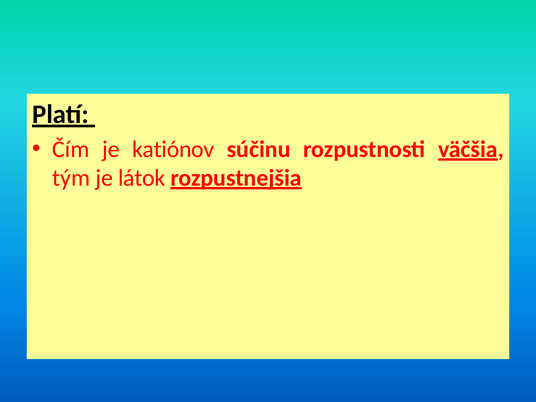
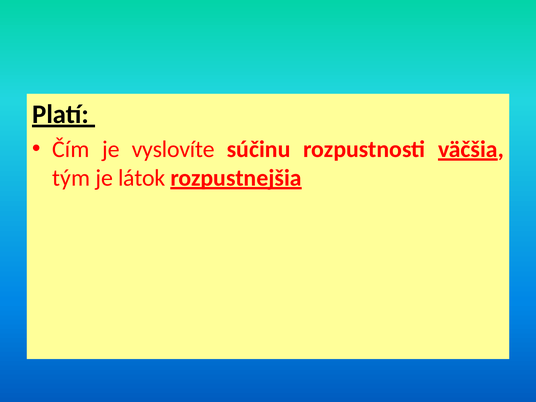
katiónov: katiónov -> vyslovíte
